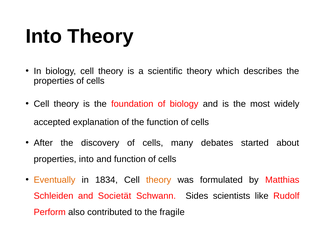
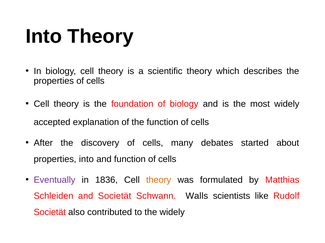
Eventually colour: orange -> purple
1834: 1834 -> 1836
Sides: Sides -> Walls
Perform at (50, 213): Perform -> Societät
the fragile: fragile -> widely
